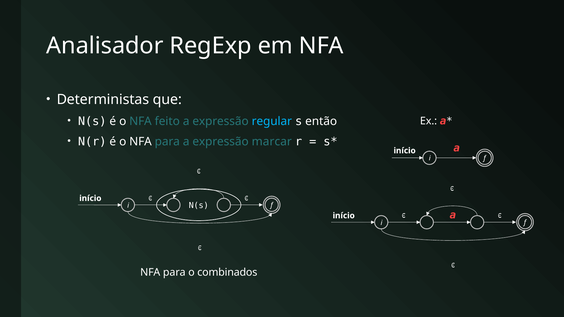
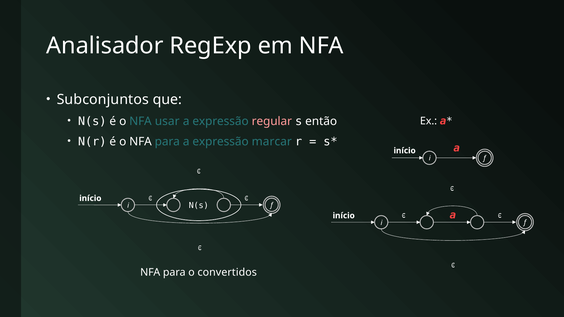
Deterministas: Deterministas -> Subconjuntos
feito: feito -> usar
regular colour: light blue -> pink
combinados: combinados -> convertidos
